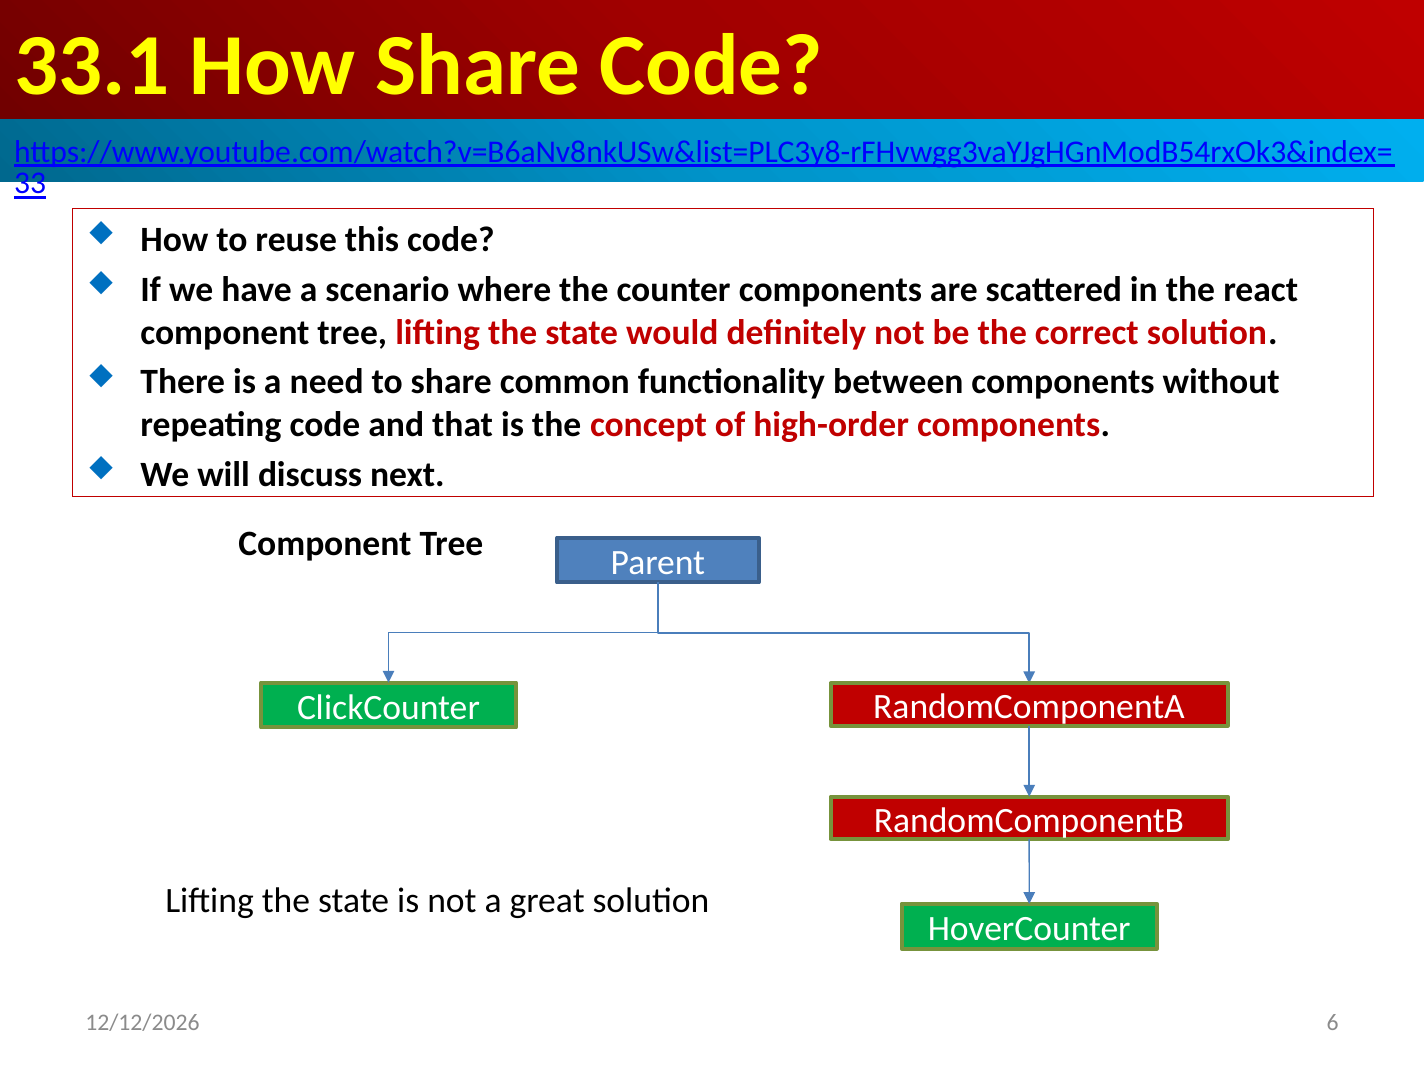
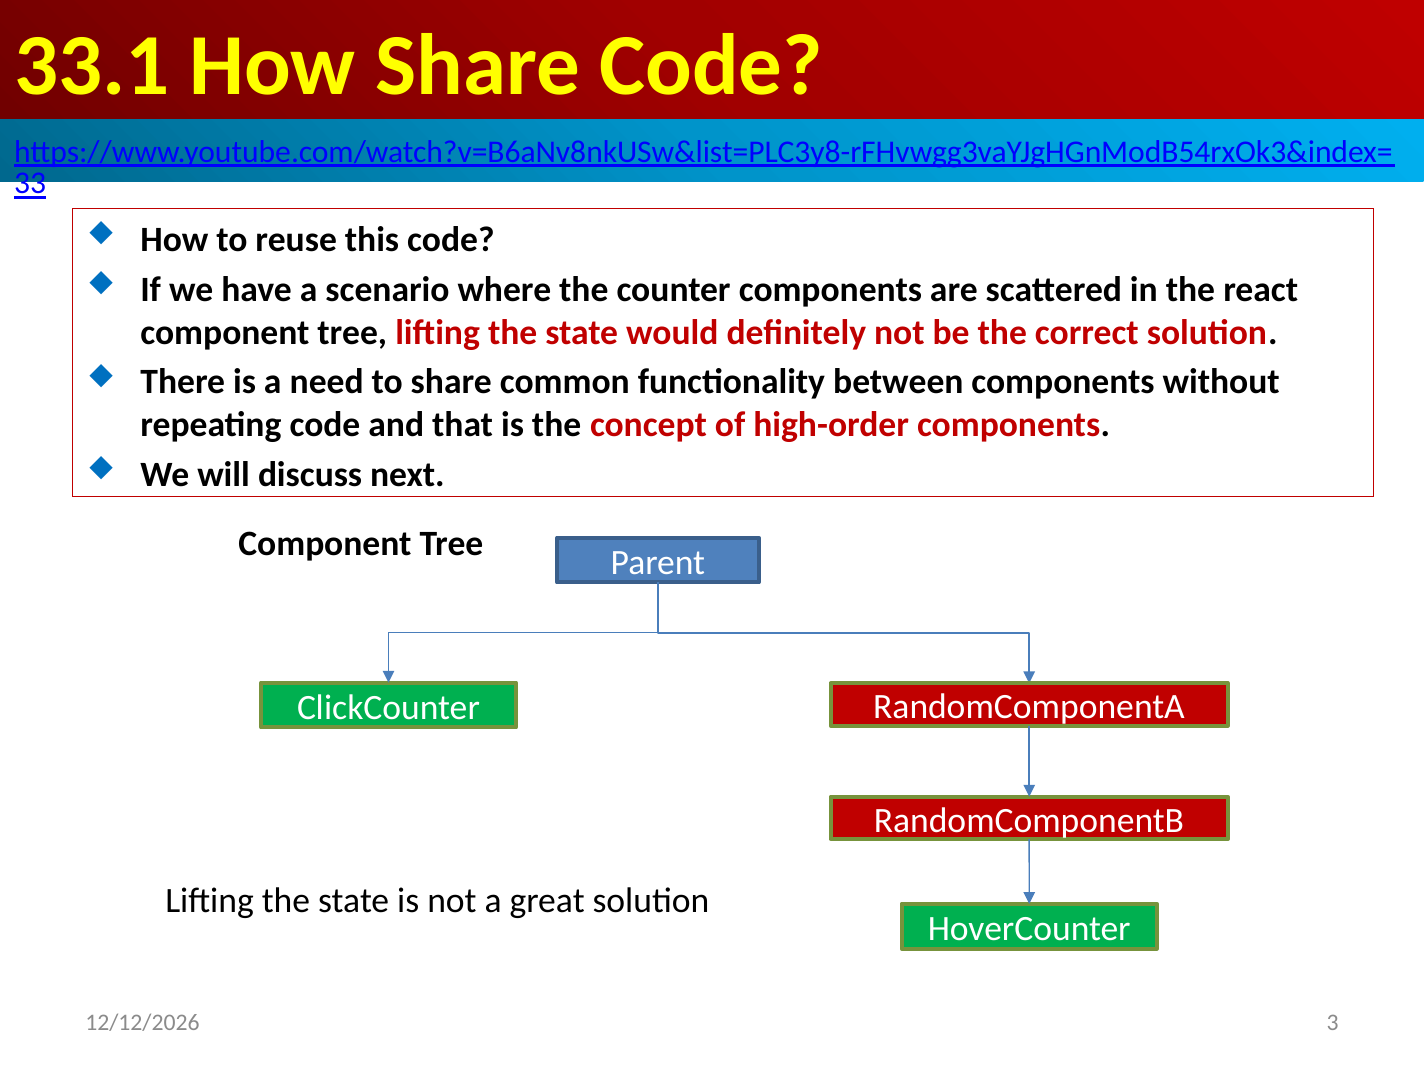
6: 6 -> 3
